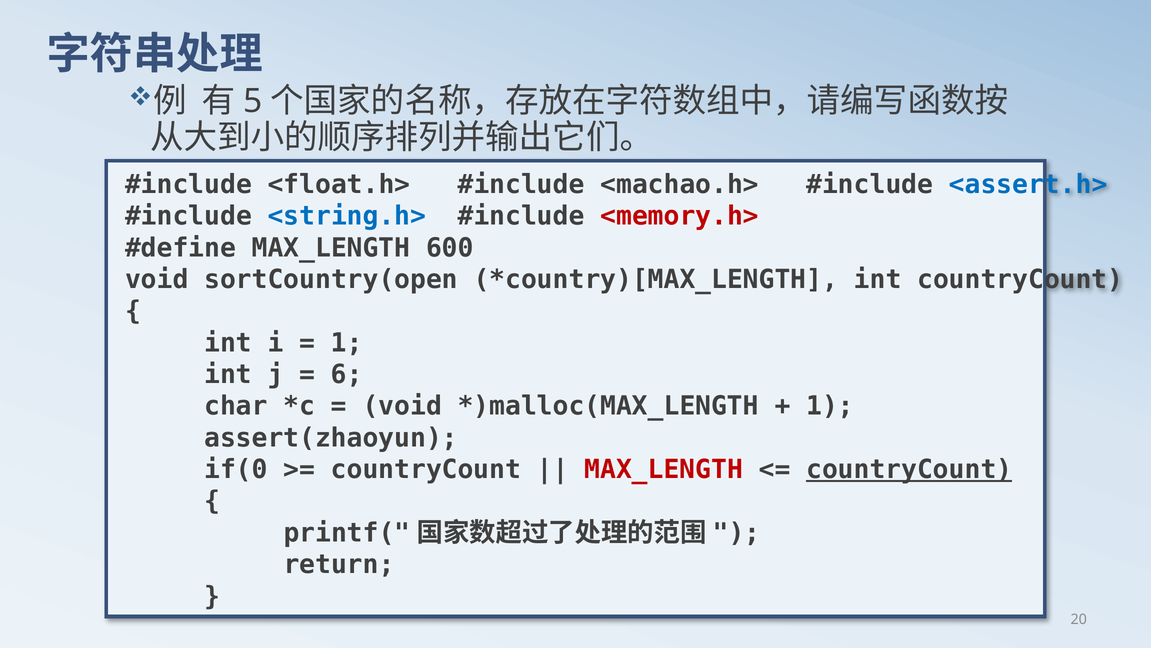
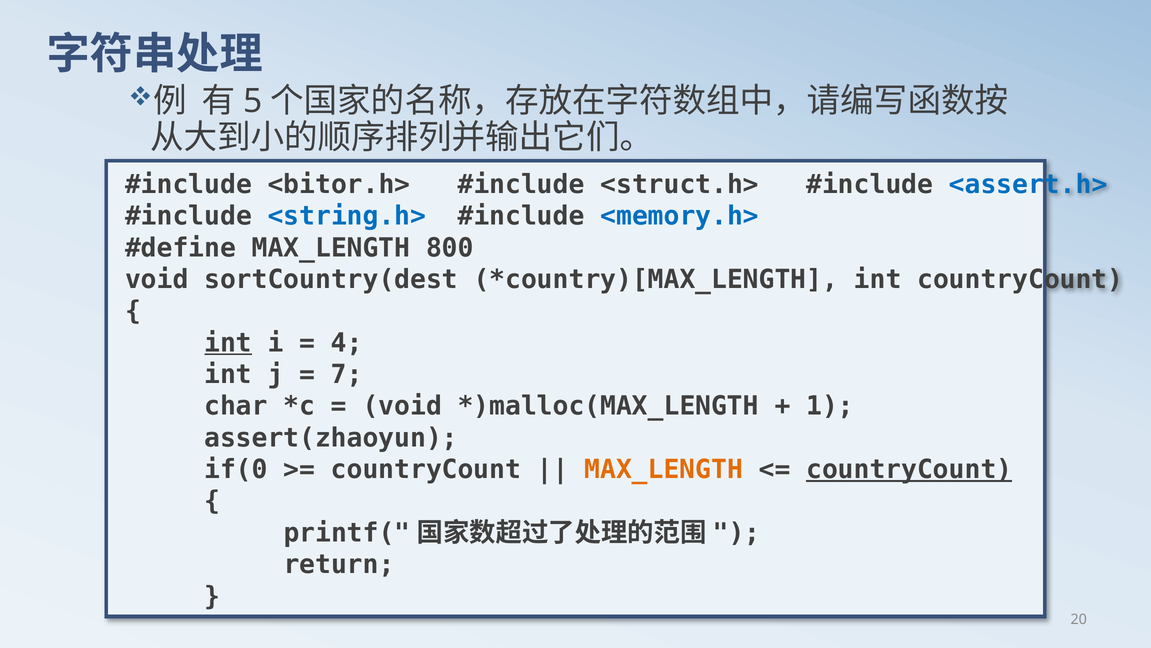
<float.h>: <float.h> -> <bitor.h>
<machao.h>: <machao.h> -> <struct.h>
<memory.h> colour: red -> blue
600: 600 -> 800
sortCountry(open: sortCountry(open -> sortCountry(dest
int at (228, 343) underline: none -> present
1 at (347, 343): 1 -> 4
6: 6 -> 7
MAX_LENGTH at (664, 469) colour: red -> orange
